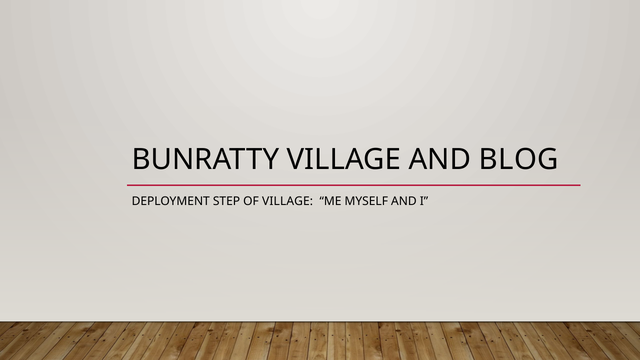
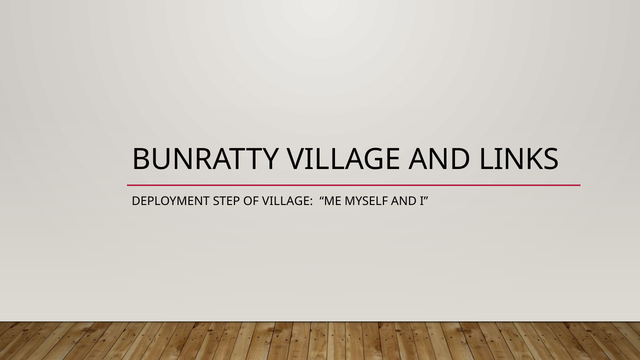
BLOG: BLOG -> LINKS
